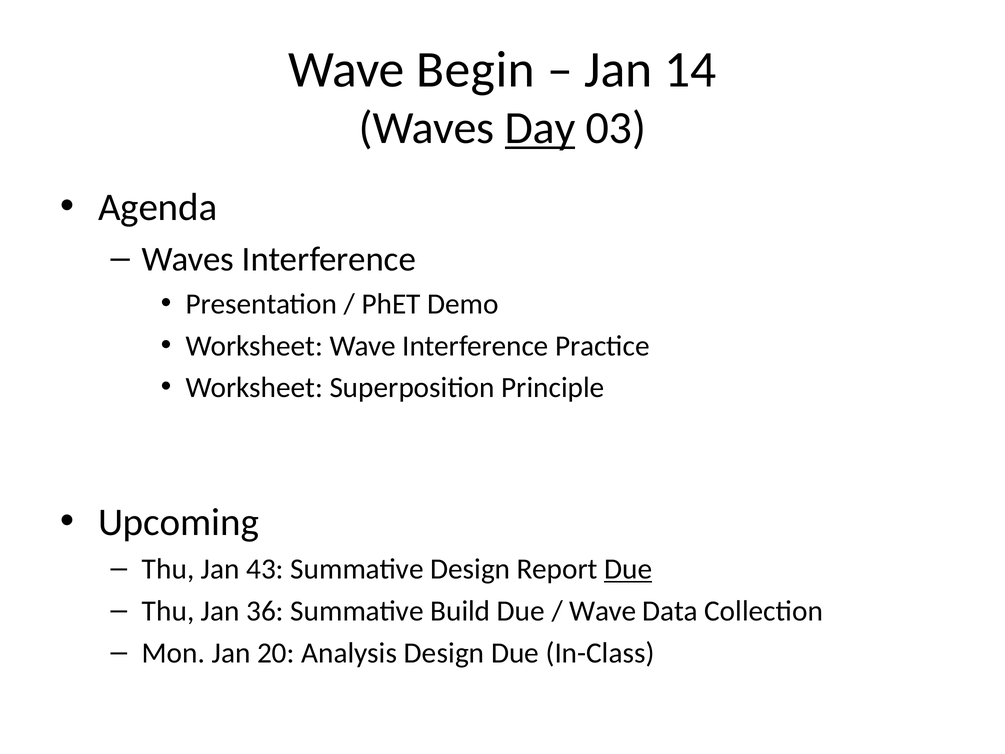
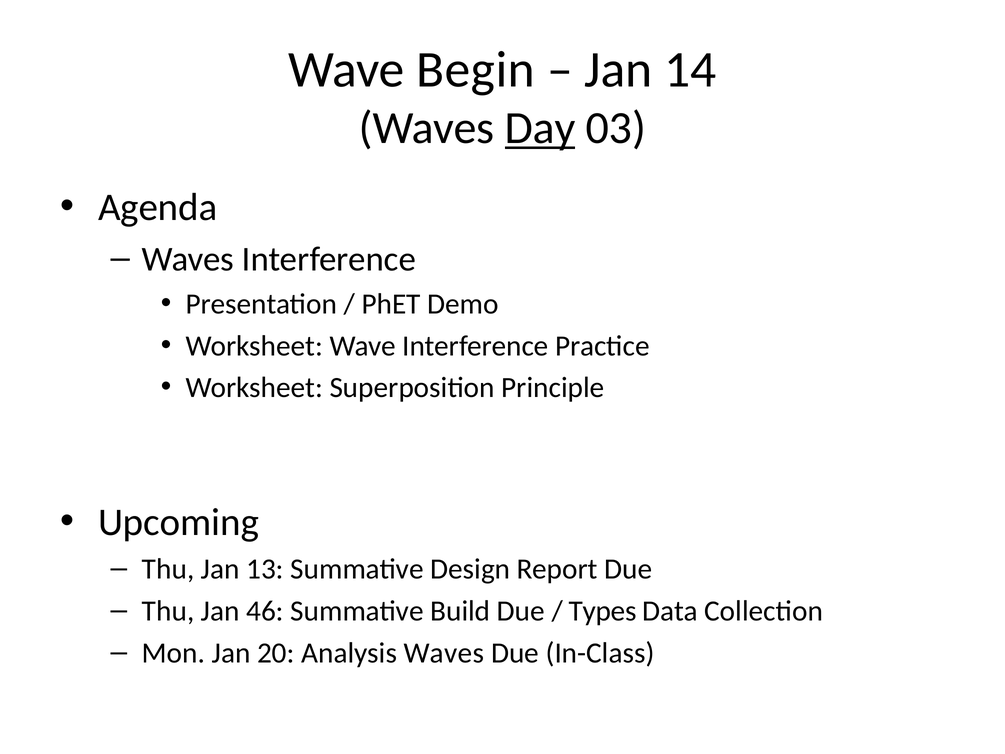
43: 43 -> 13
Due at (628, 569) underline: present -> none
36: 36 -> 46
Wave at (603, 611): Wave -> Types
Analysis Design: Design -> Waves
